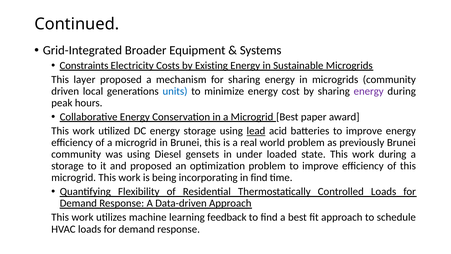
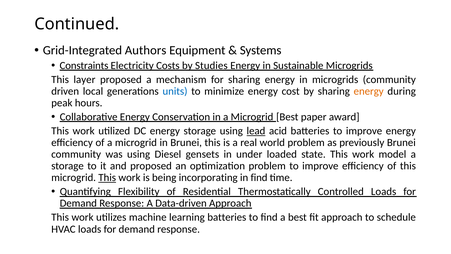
Broader: Broader -> Authors
Existing: Existing -> Studies
energy at (369, 91) colour: purple -> orange
work during: during -> model
This at (107, 177) underline: none -> present
learning feedback: feedback -> batteries
